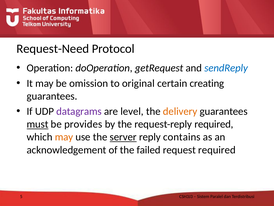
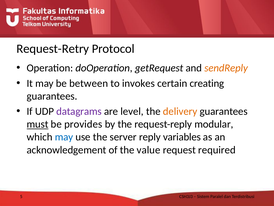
Request-Need: Request-Need -> Request-Retry
sendReply colour: blue -> orange
omission: omission -> between
original: original -> invokes
request-reply required: required -> modular
may at (64, 137) colour: orange -> blue
server underline: present -> none
contains: contains -> variables
failed: failed -> value
